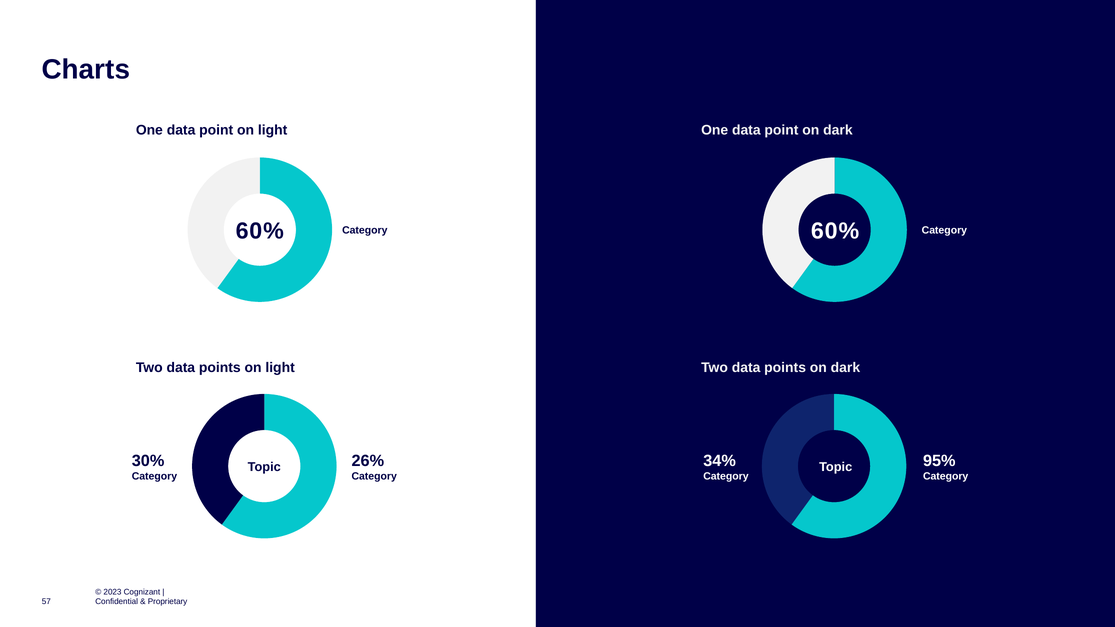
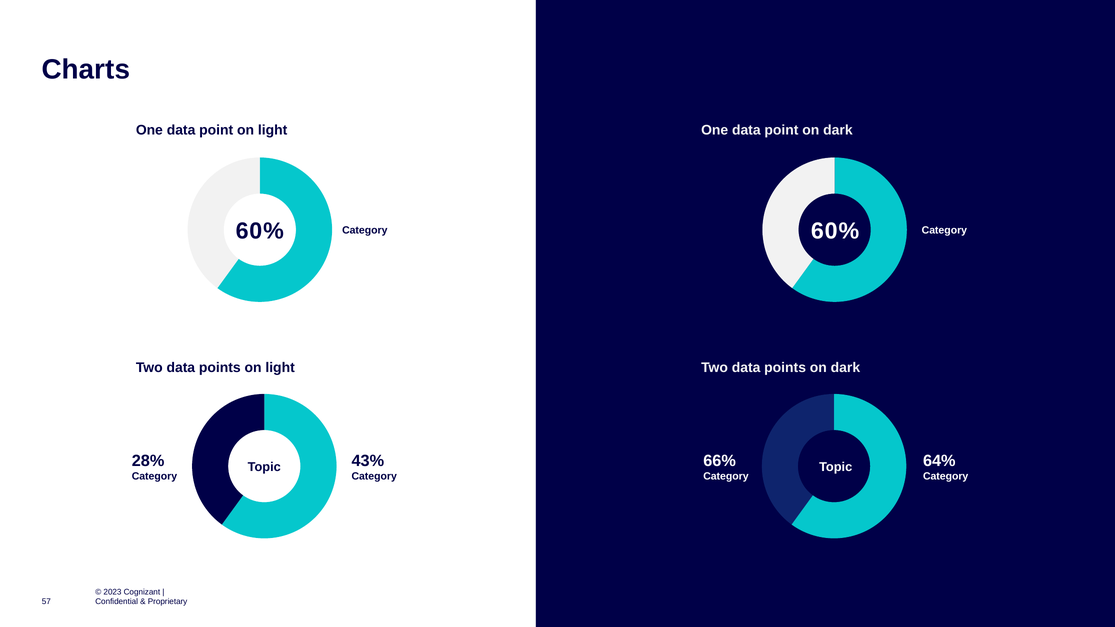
30%: 30% -> 28%
26%: 26% -> 43%
34%: 34% -> 66%
95%: 95% -> 64%
